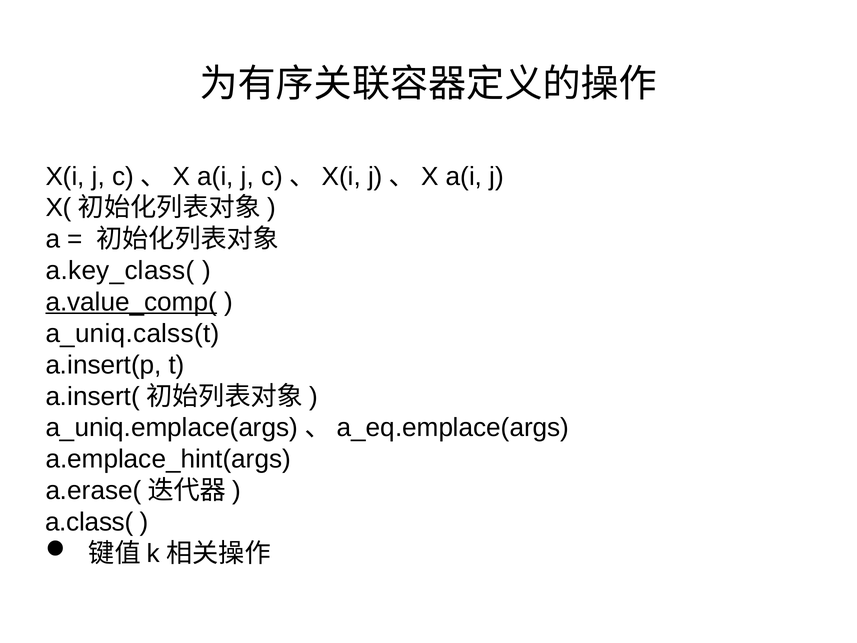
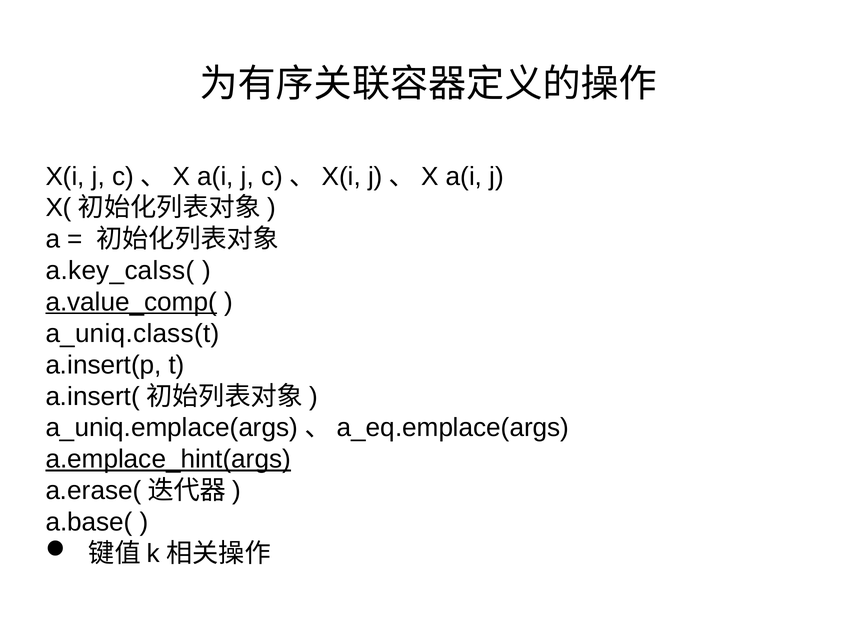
a.key_class(: a.key_class( -> a.key_calss(
a_uniq.calss(t: a_uniq.calss(t -> a_uniq.class(t
a.emplace_hint(args underline: none -> present
a.class(: a.class( -> a.base(
